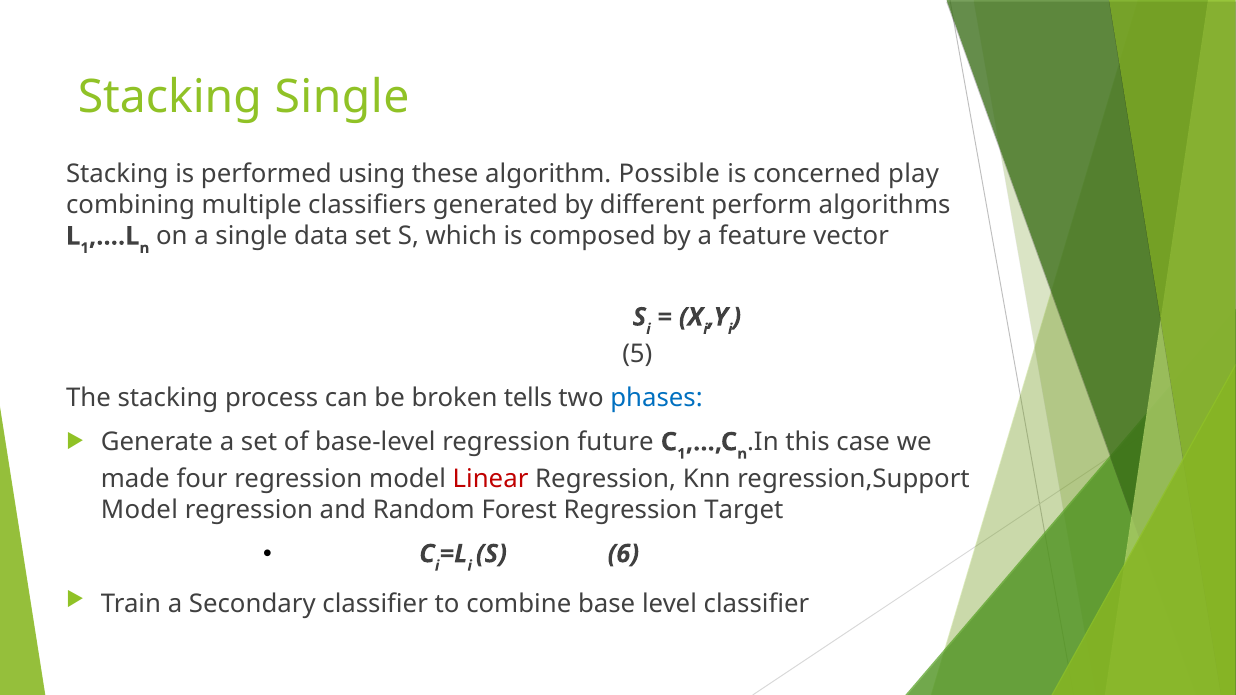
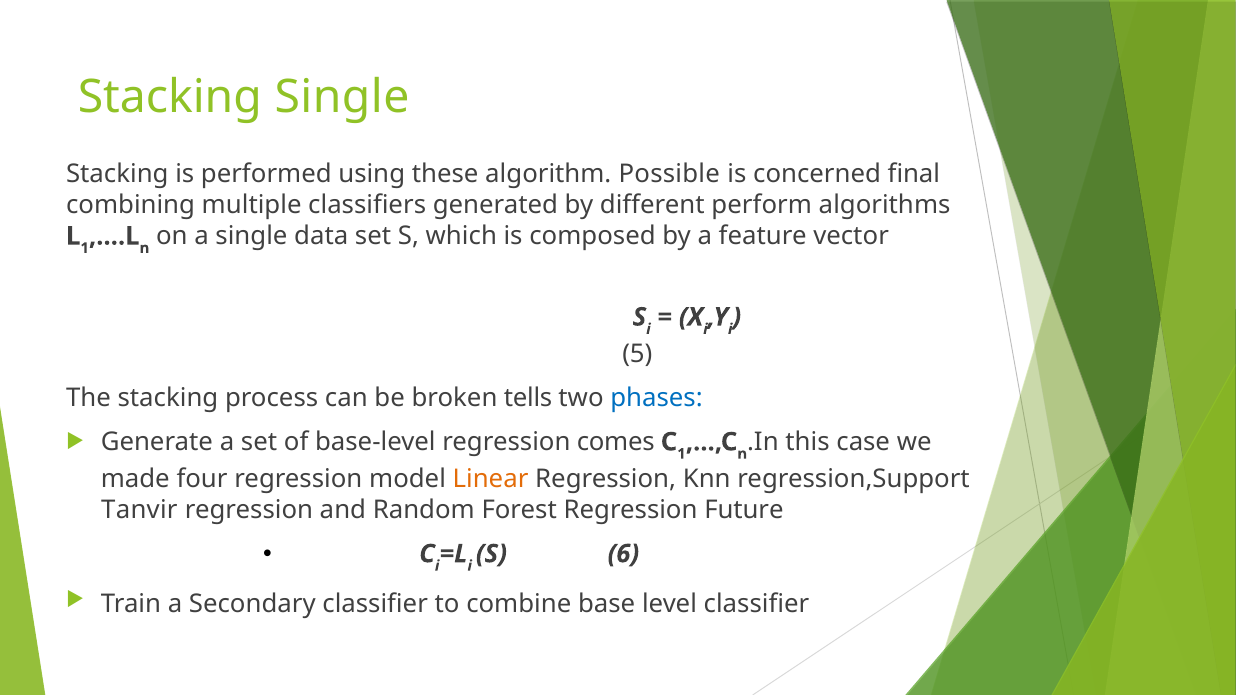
play: play -> final
future: future -> comes
Linear colour: red -> orange
Model at (139, 510): Model -> Tanvir
Target: Target -> Future
